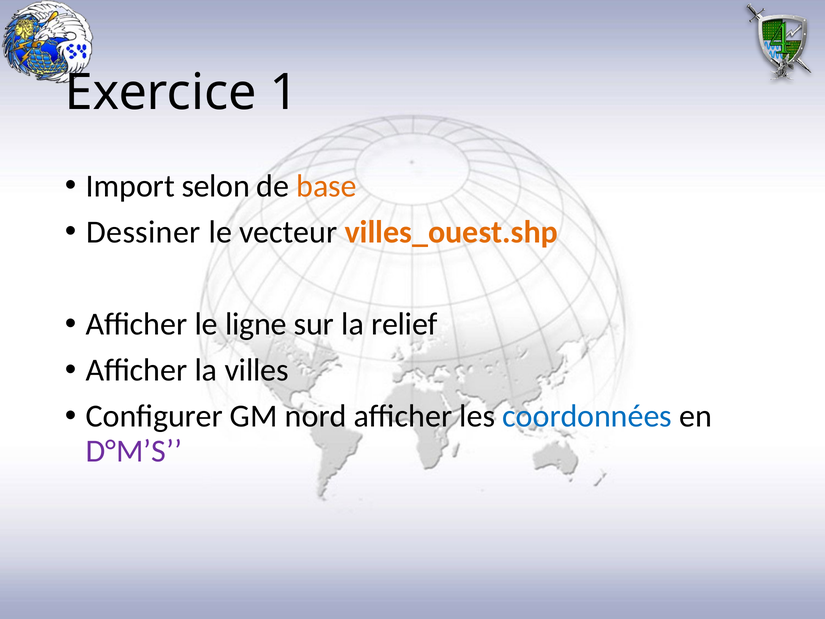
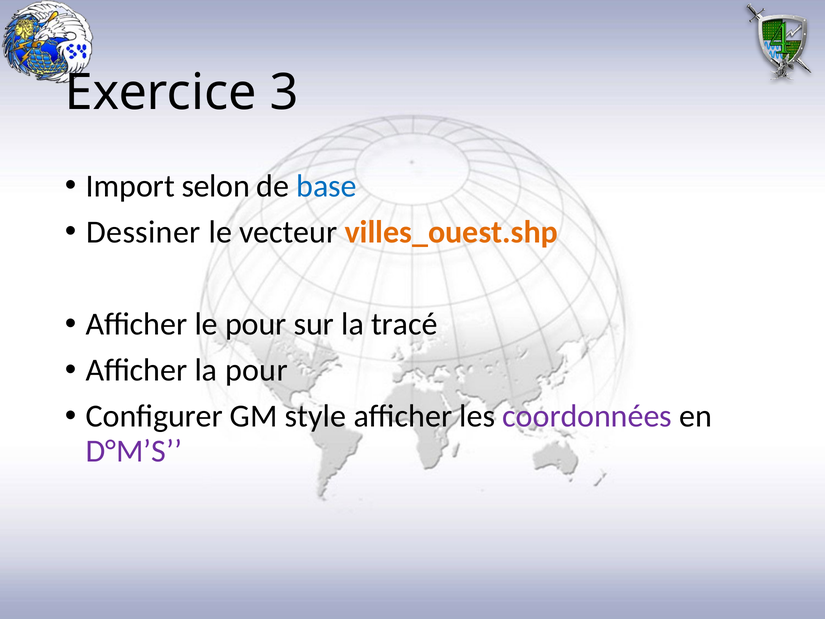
1: 1 -> 3
base colour: orange -> blue
le ligne: ligne -> pour
relief: relief -> tracé
la villes: villes -> pour
nord: nord -> style
coordonnées colour: blue -> purple
